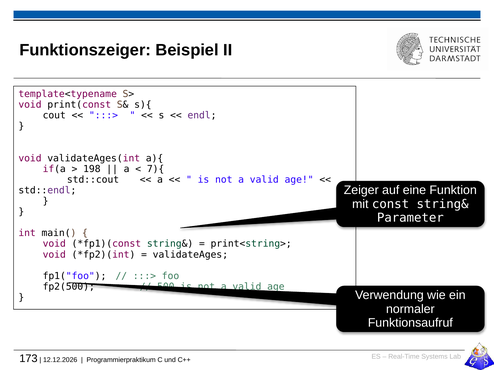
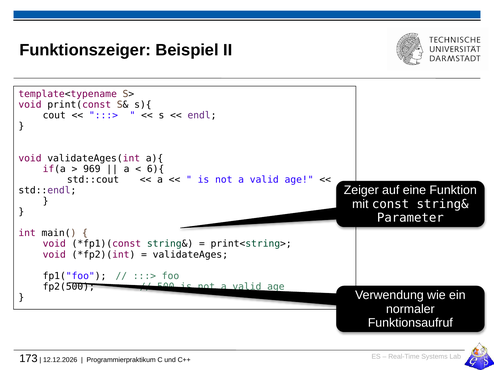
198: 198 -> 969
7){: 7){ -> 6){
